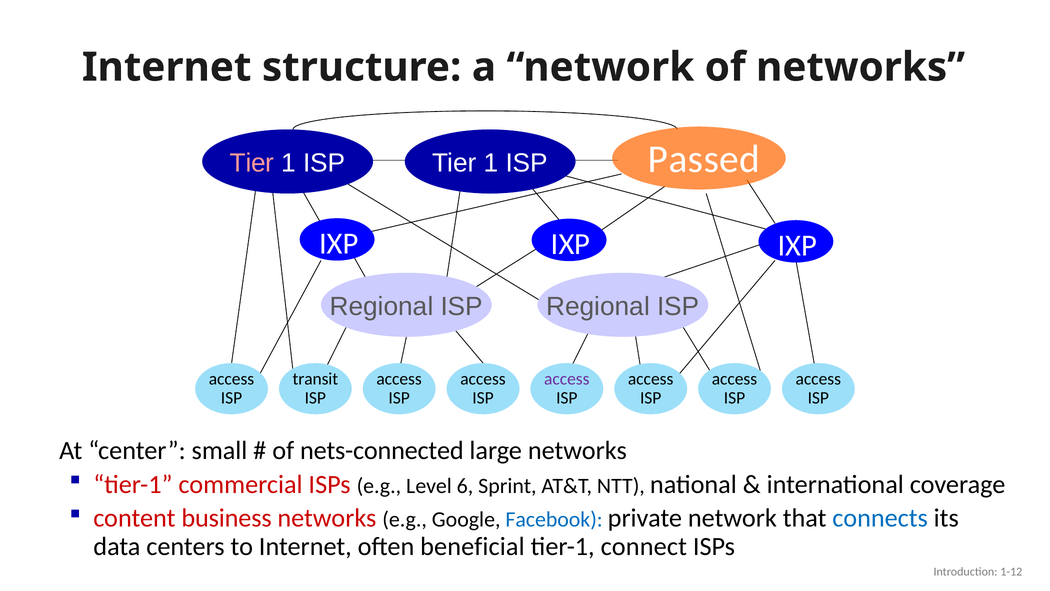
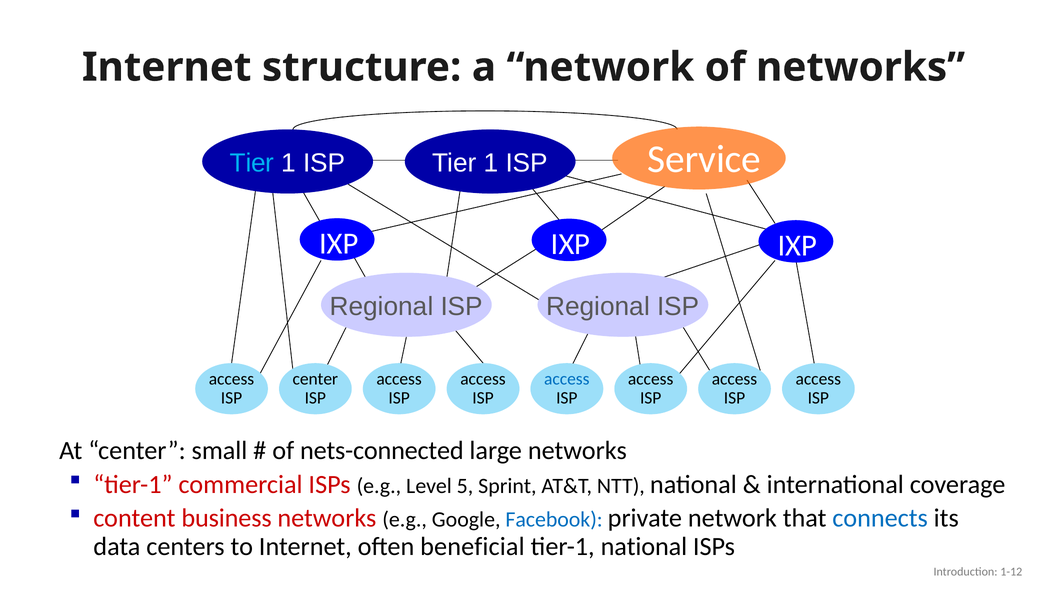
Passed: Passed -> Service
Tier at (252, 163) colour: pink -> light blue
transit at (315, 379): transit -> center
access at (567, 379) colour: purple -> blue
6: 6 -> 5
tier-1 connect: connect -> national
